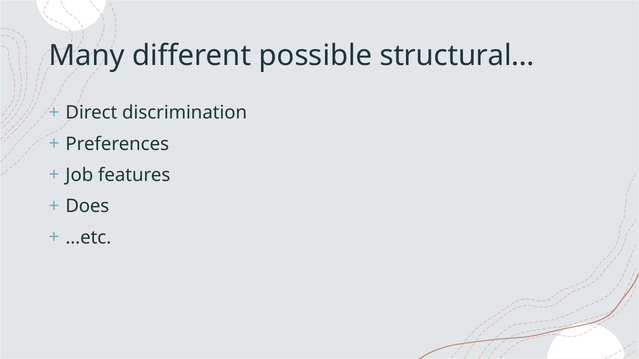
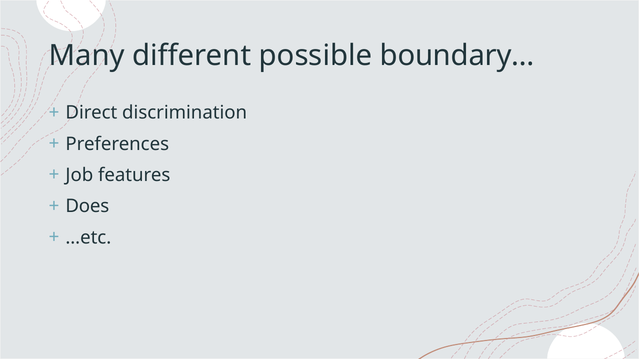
structural…: structural… -> boundary…
